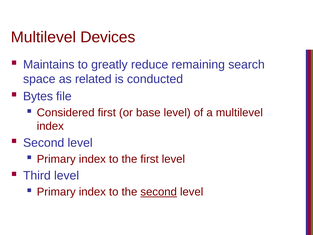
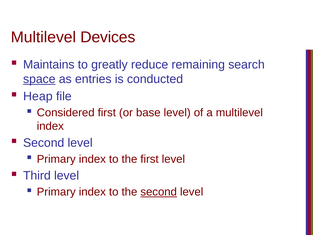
space underline: none -> present
related: related -> entries
Bytes: Bytes -> Heap
